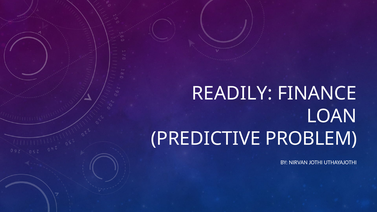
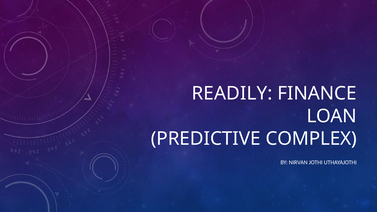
PROBLEM: PROBLEM -> COMPLEX
